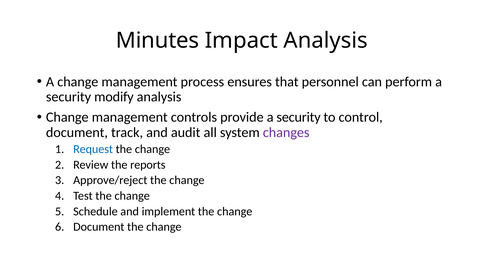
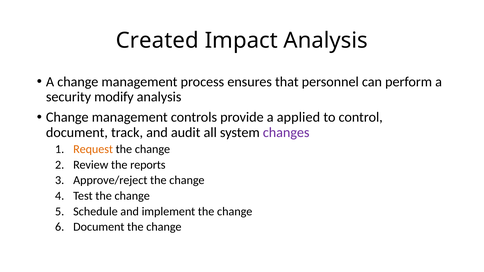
Minutes: Minutes -> Created
provide a security: security -> applied
Request colour: blue -> orange
